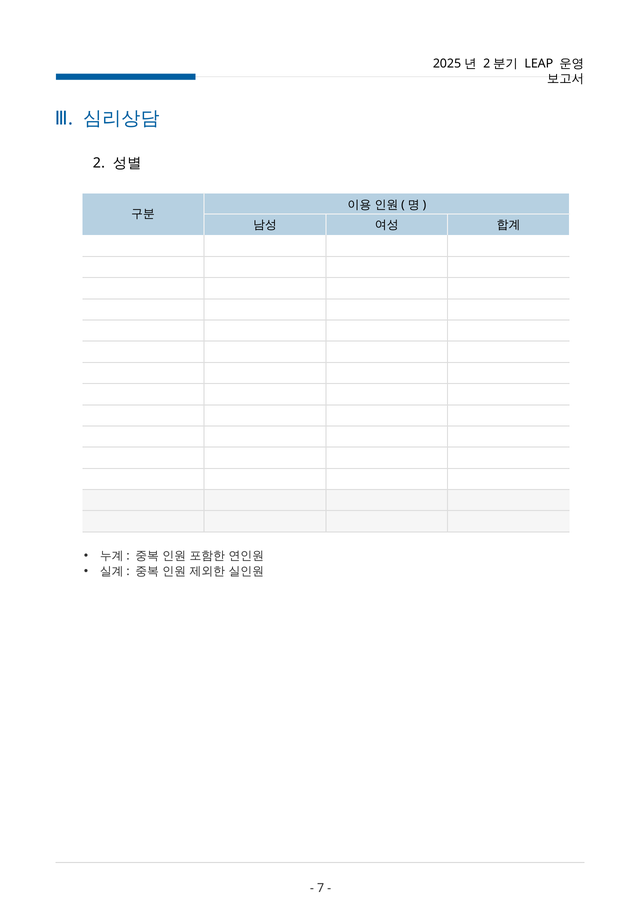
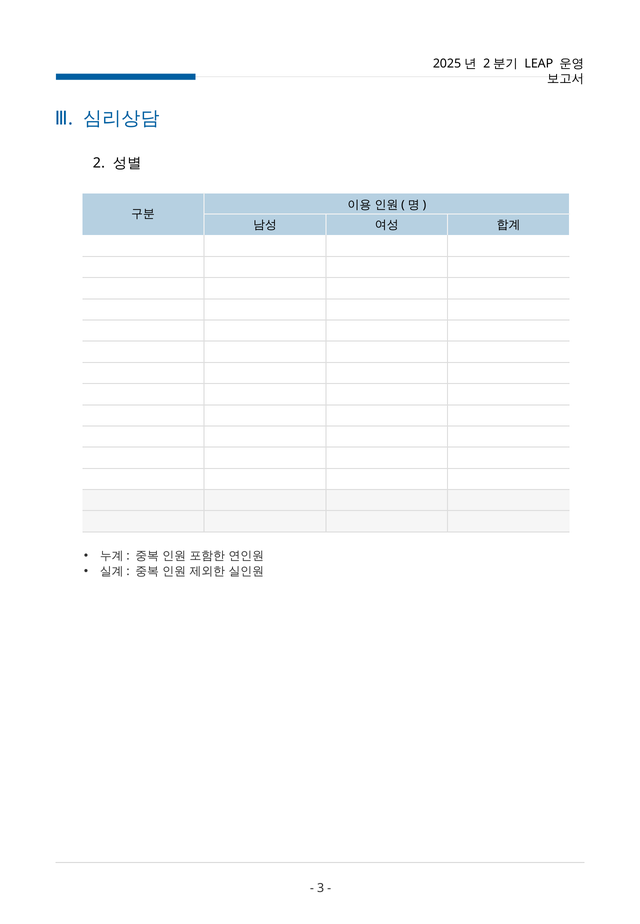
7: 7 -> 3
